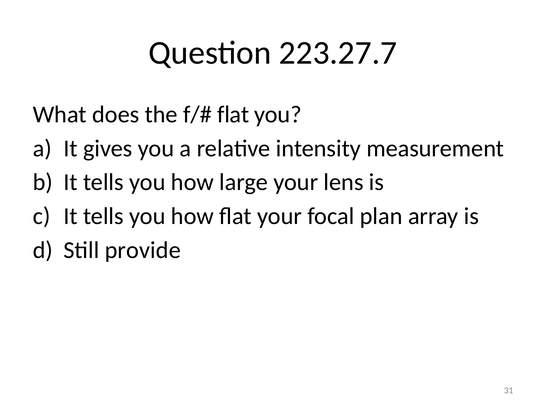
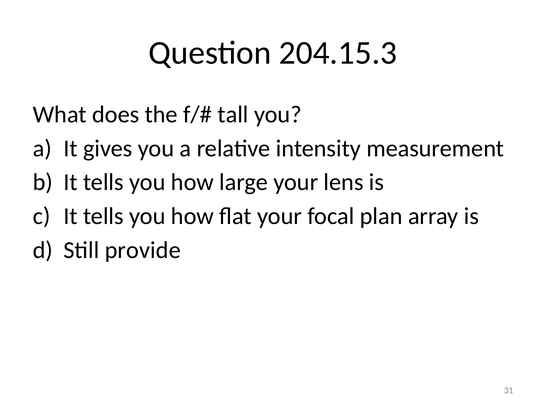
223.27.7: 223.27.7 -> 204.15.3
flat at (233, 115): flat -> tall
